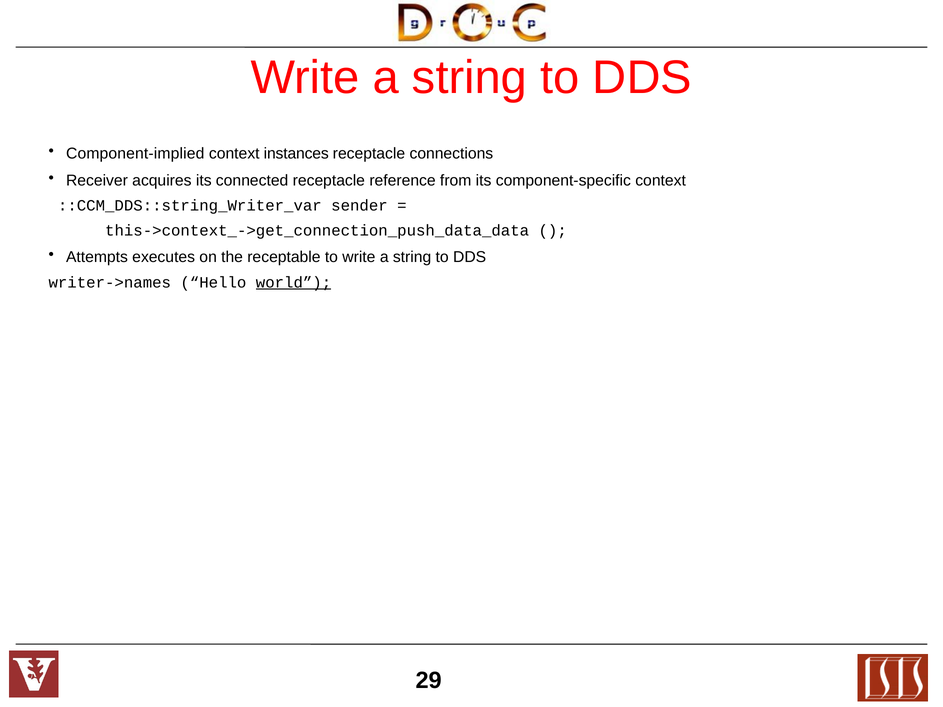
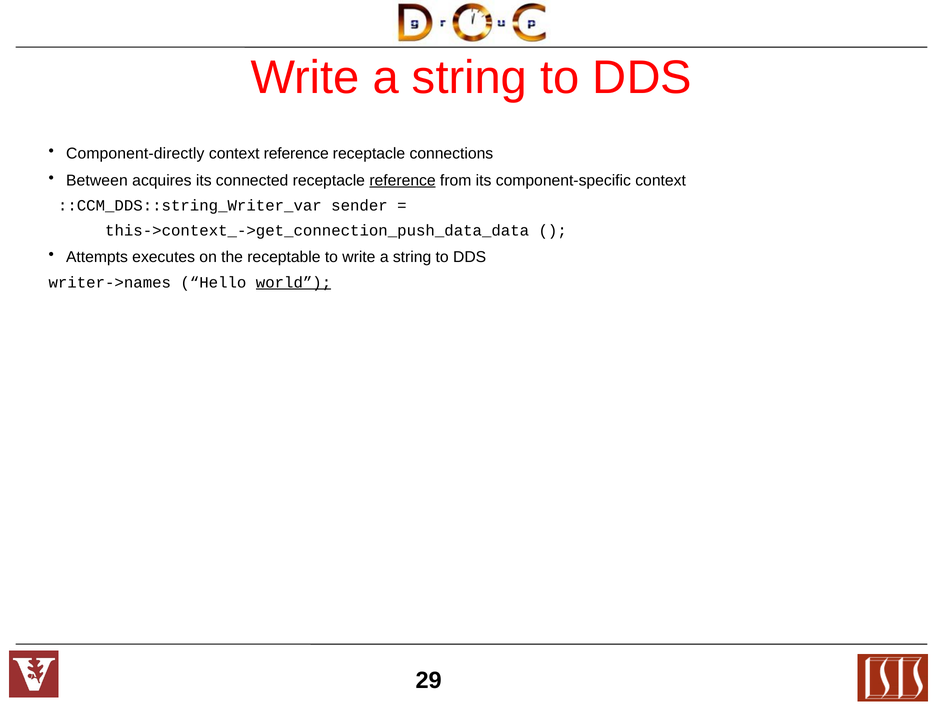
Component-implied: Component-implied -> Component-directly
context instances: instances -> reference
Receiver: Receiver -> Between
reference at (403, 180) underline: none -> present
